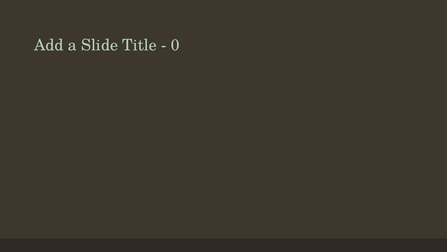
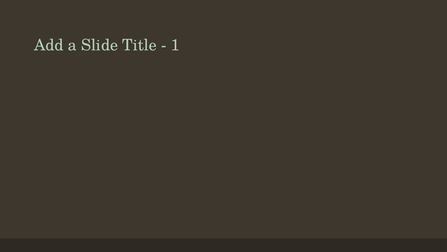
0: 0 -> 1
